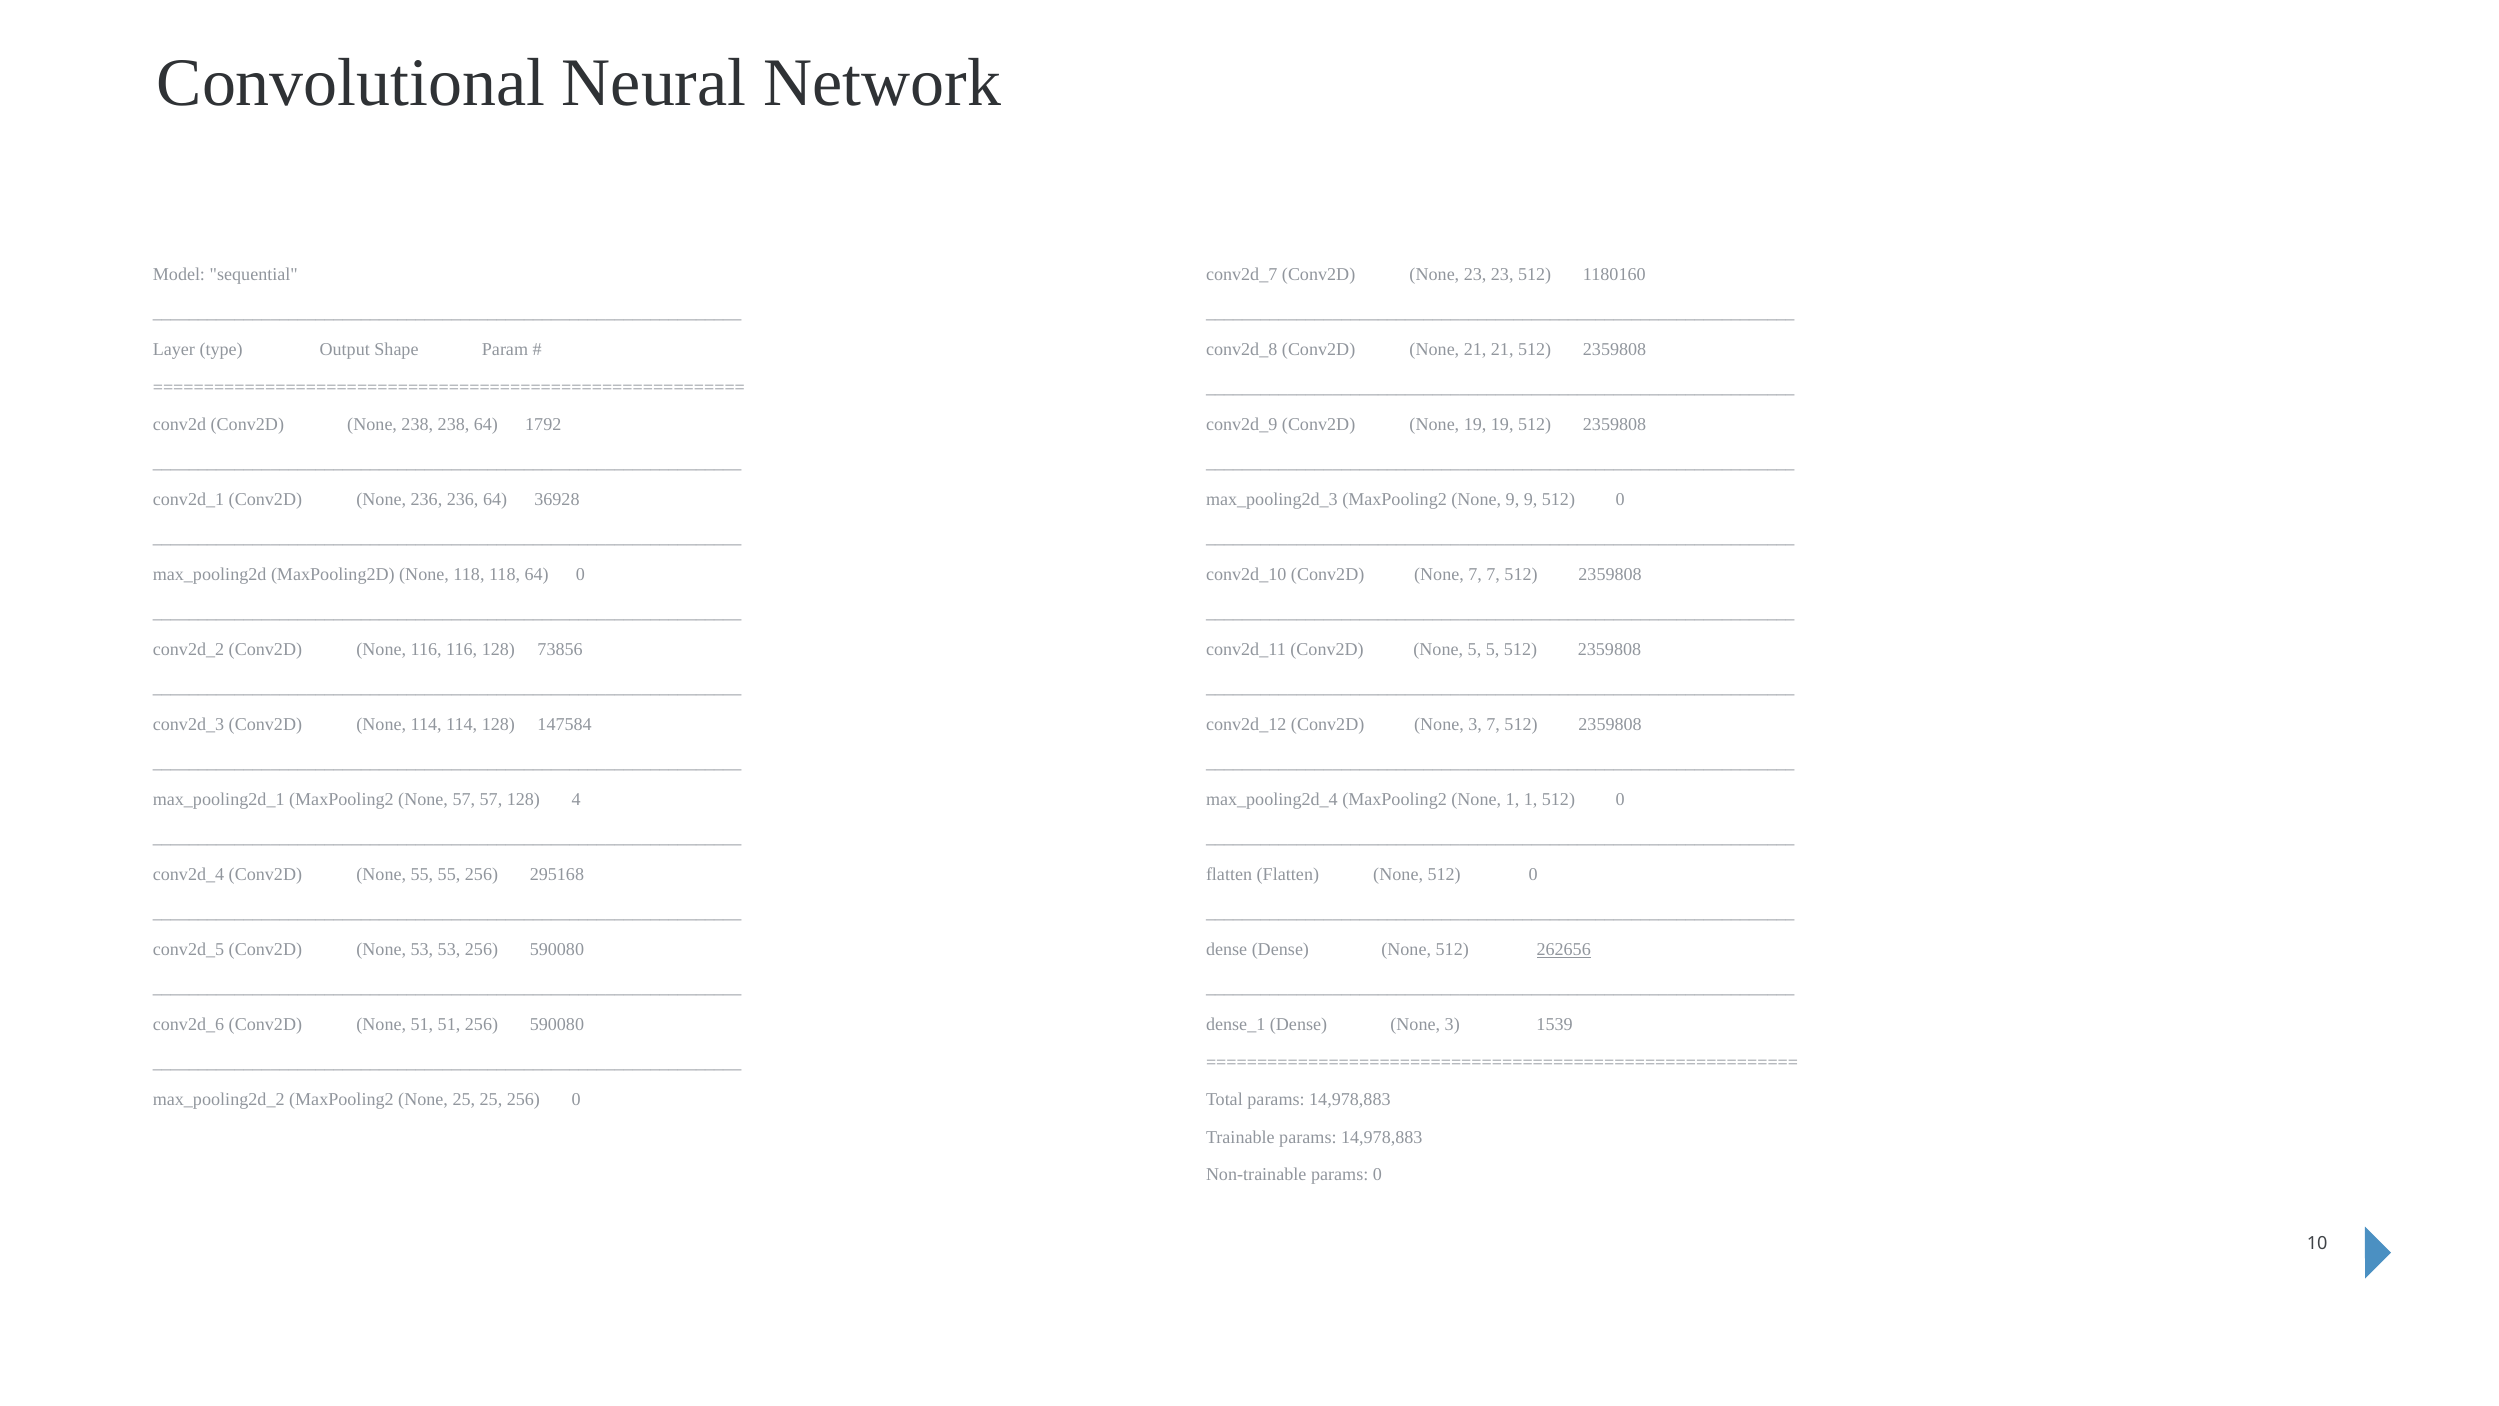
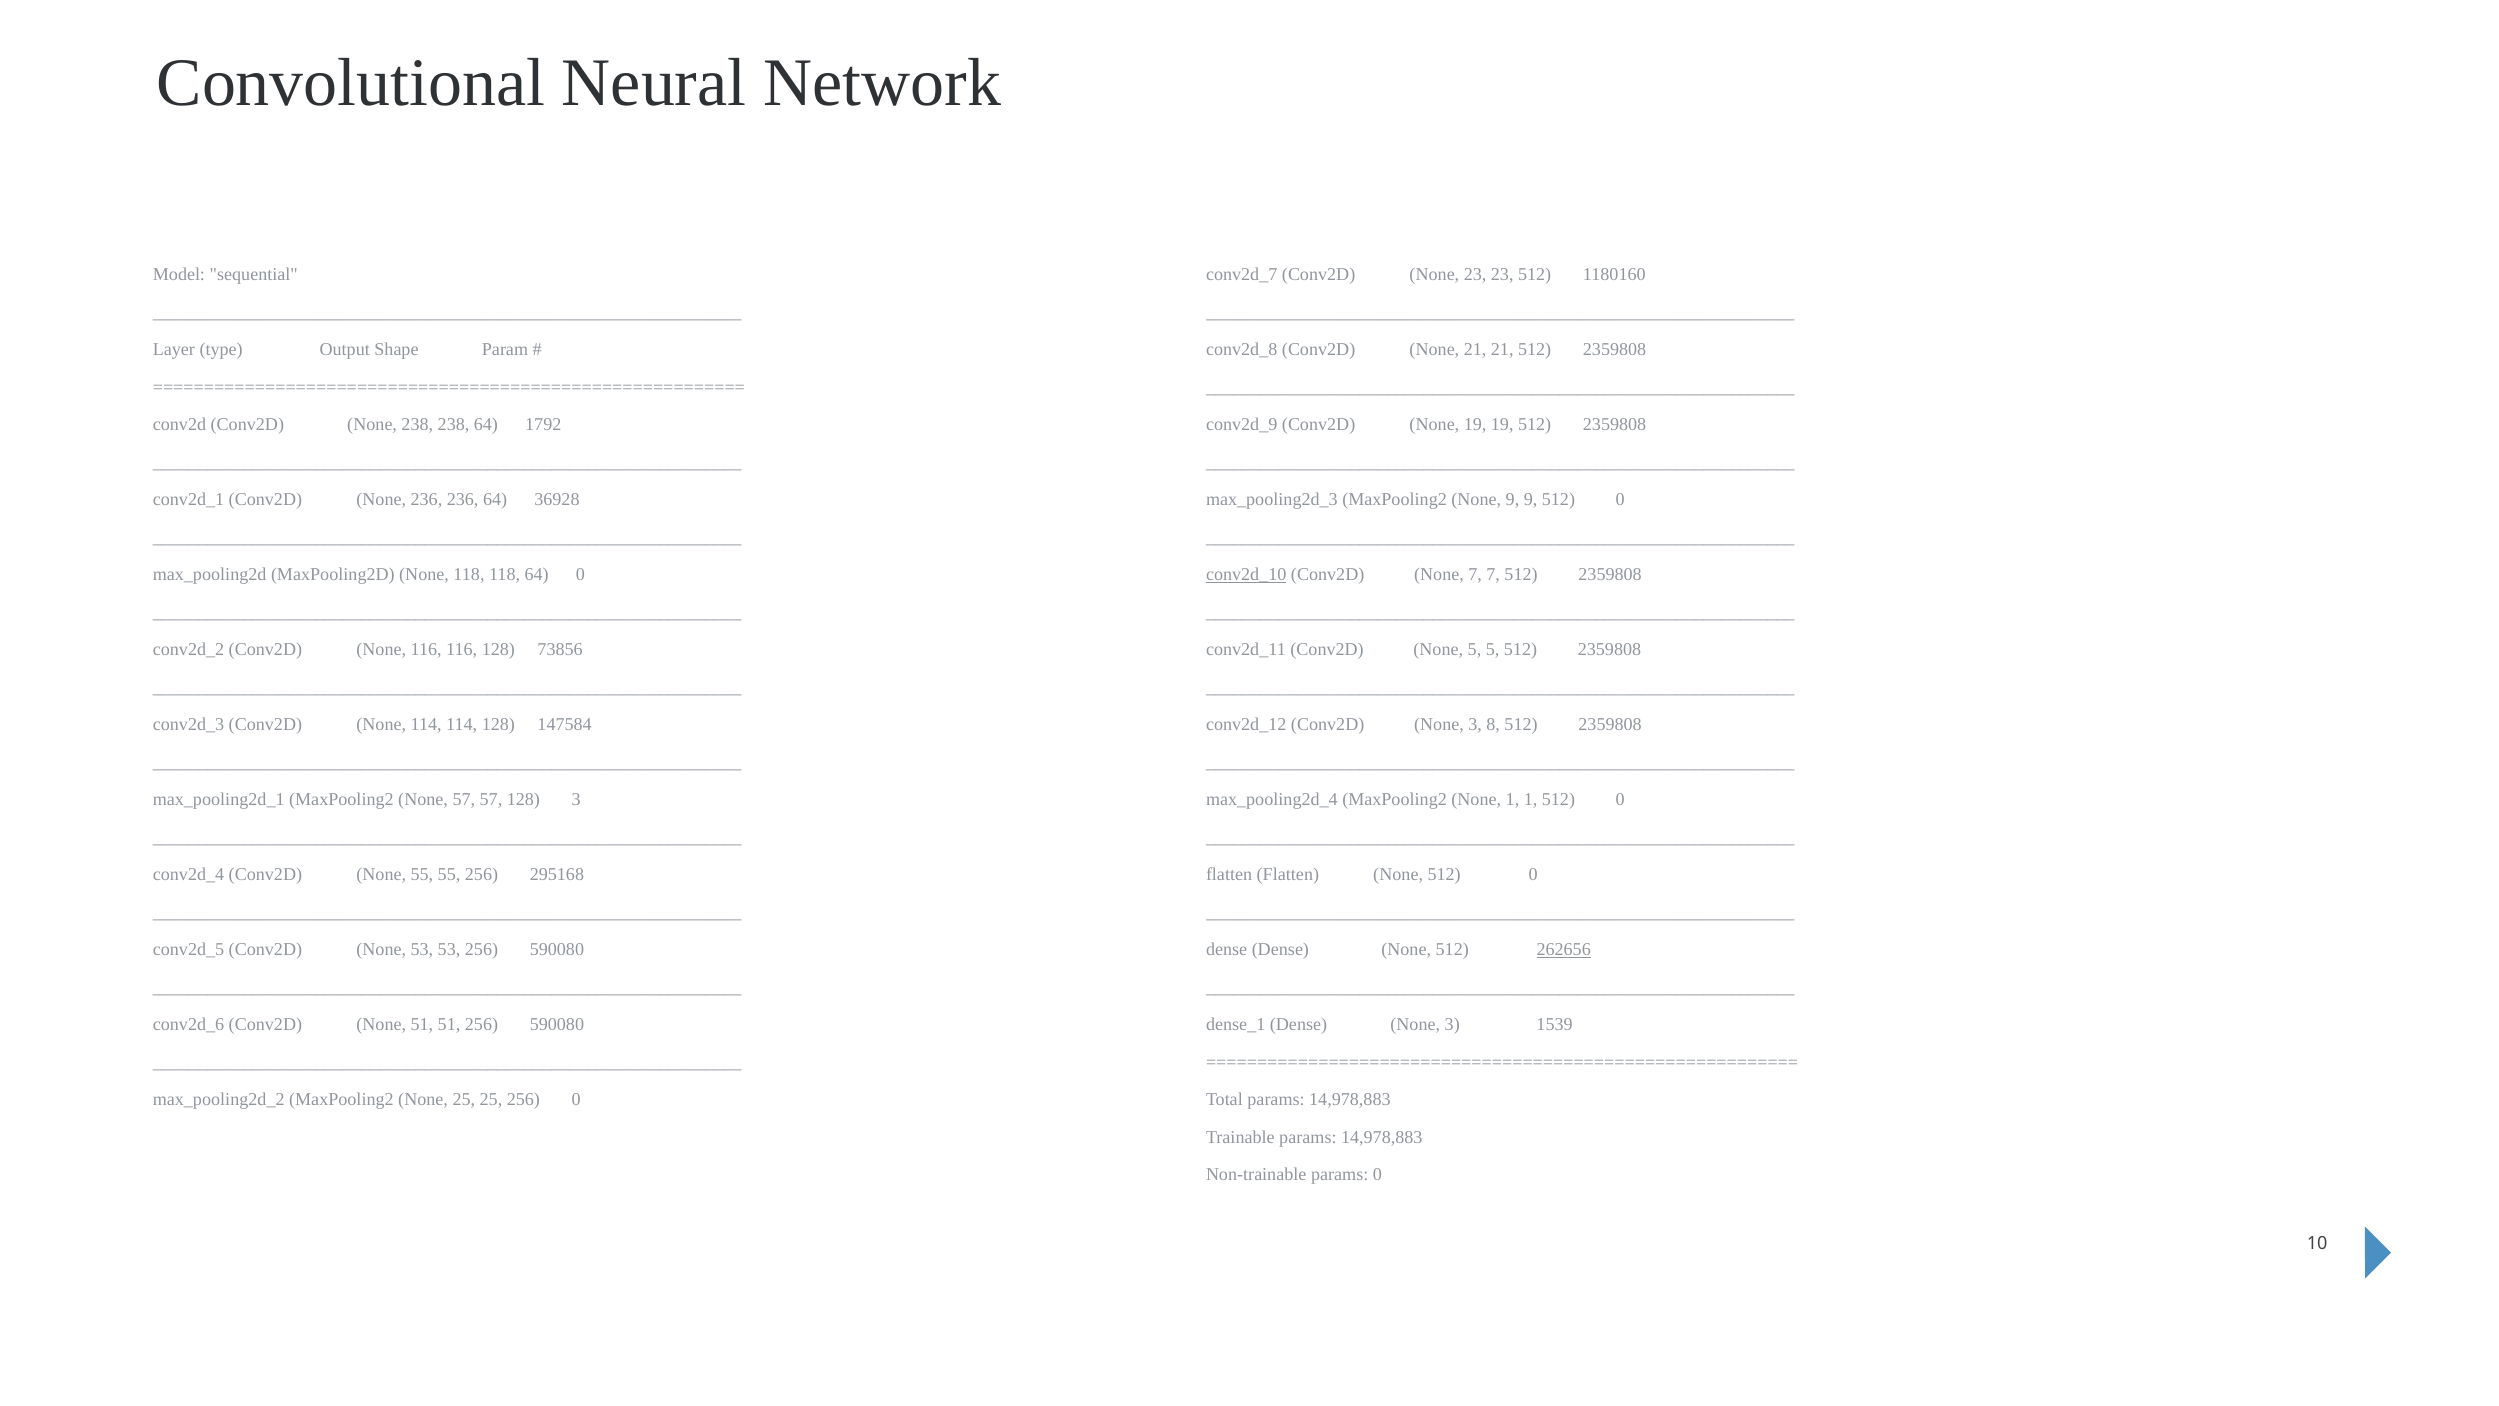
conv2d_10 underline: none -> present
3 7: 7 -> 8
128 4: 4 -> 3
